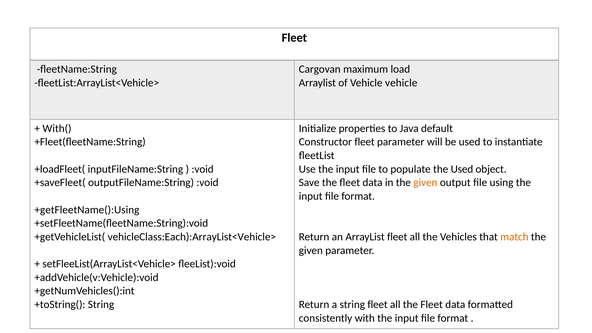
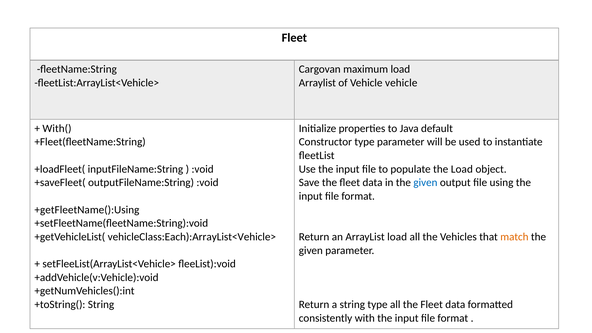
Constructor fleet: fleet -> type
the Used: Used -> Load
given at (425, 183) colour: orange -> blue
ArrayList fleet: fleet -> load
string fleet: fleet -> type
